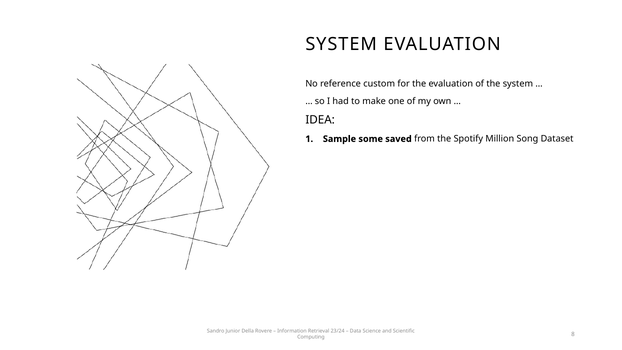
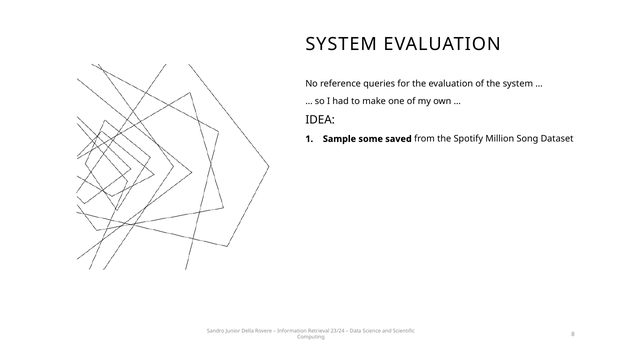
custom: custom -> queries
